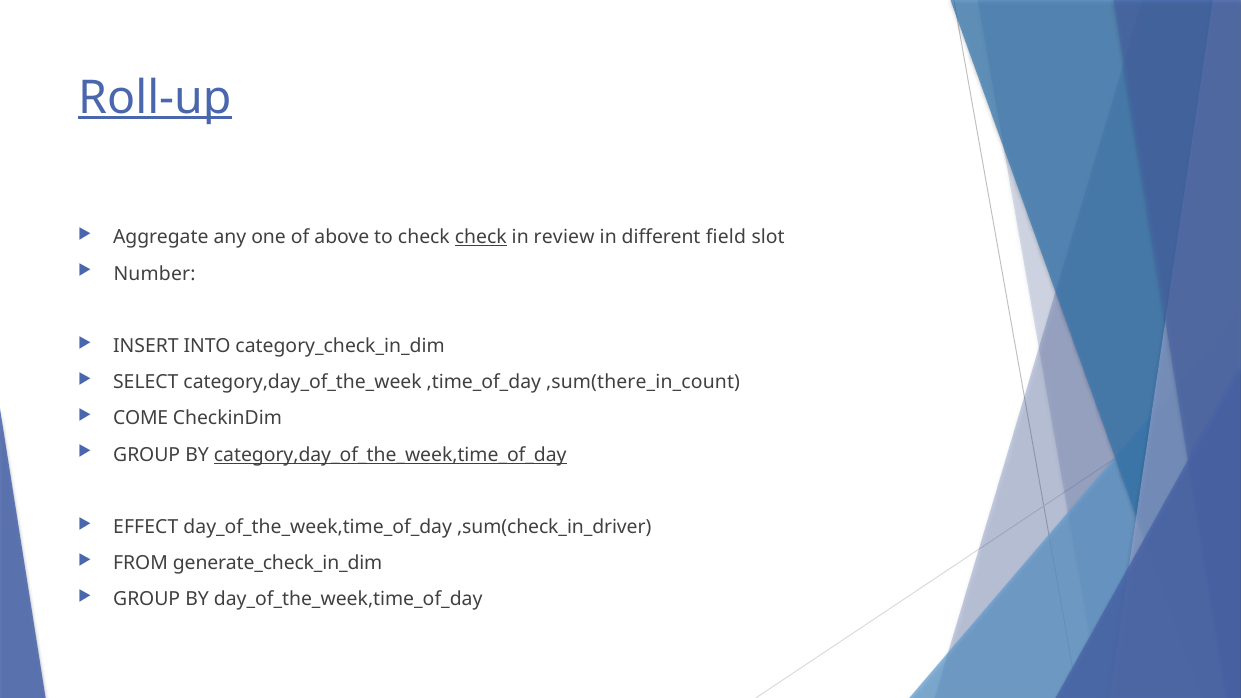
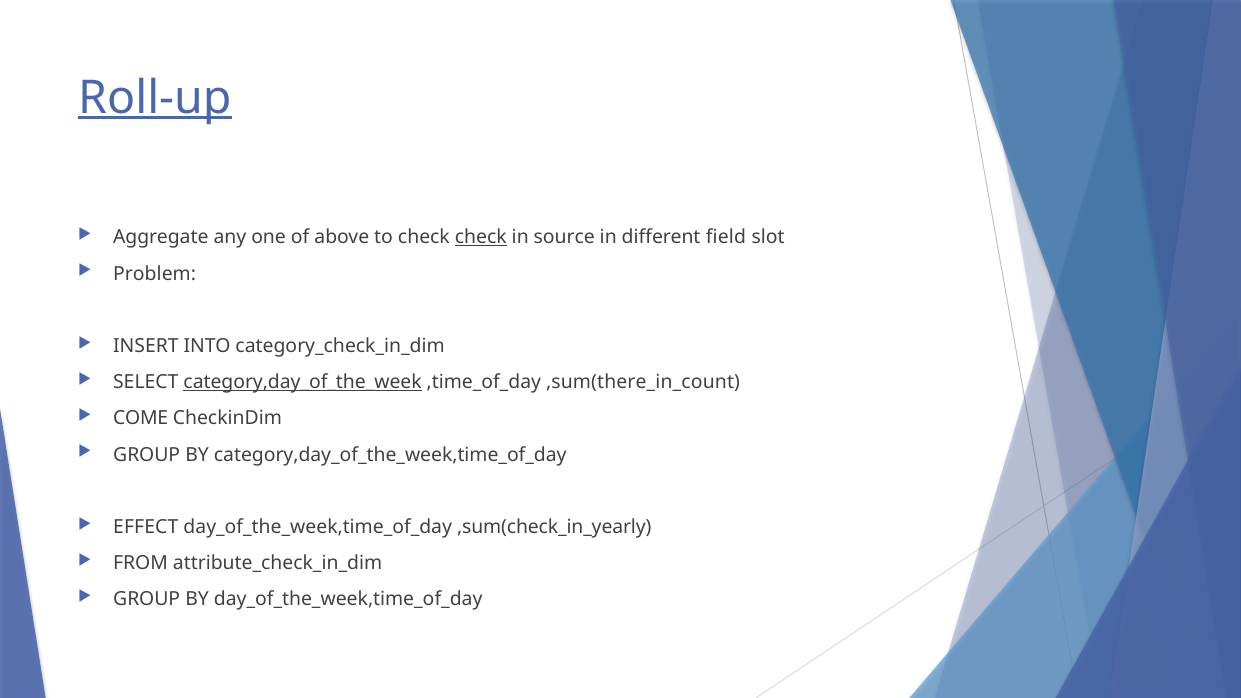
review: review -> source
Number: Number -> Problem
category,day_of_the_week underline: none -> present
category,day_of_the_week,time_of_day underline: present -> none
,sum(check_in_driver: ,sum(check_in_driver -> ,sum(check_in_yearly
generate_check_in_dim: generate_check_in_dim -> attribute_check_in_dim
